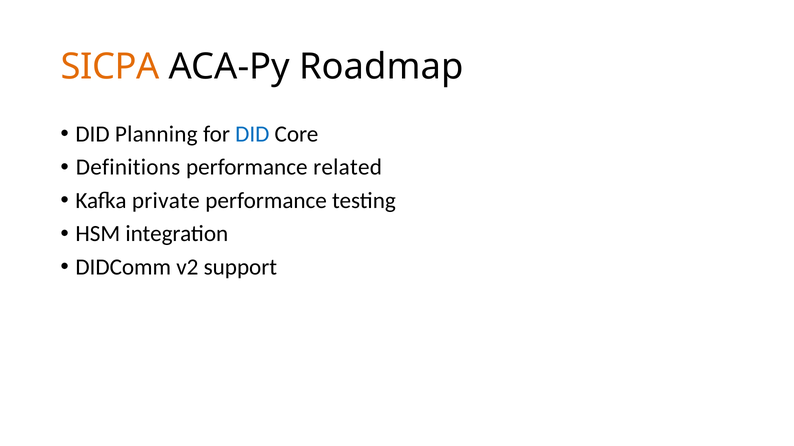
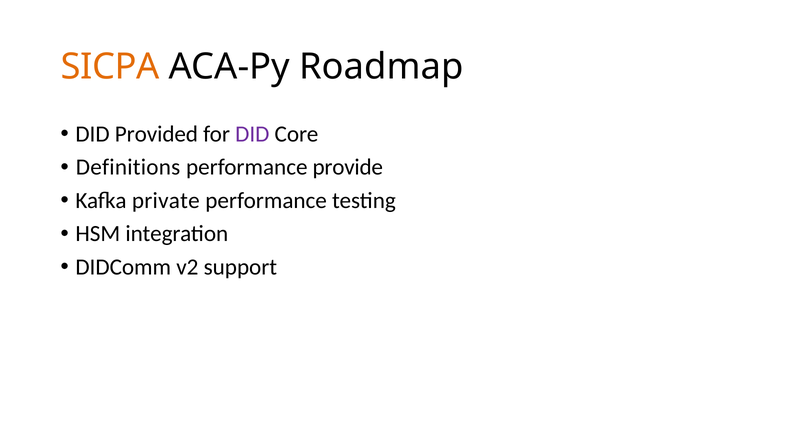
Planning: Planning -> Provided
DID at (252, 134) colour: blue -> purple
related: related -> provide
